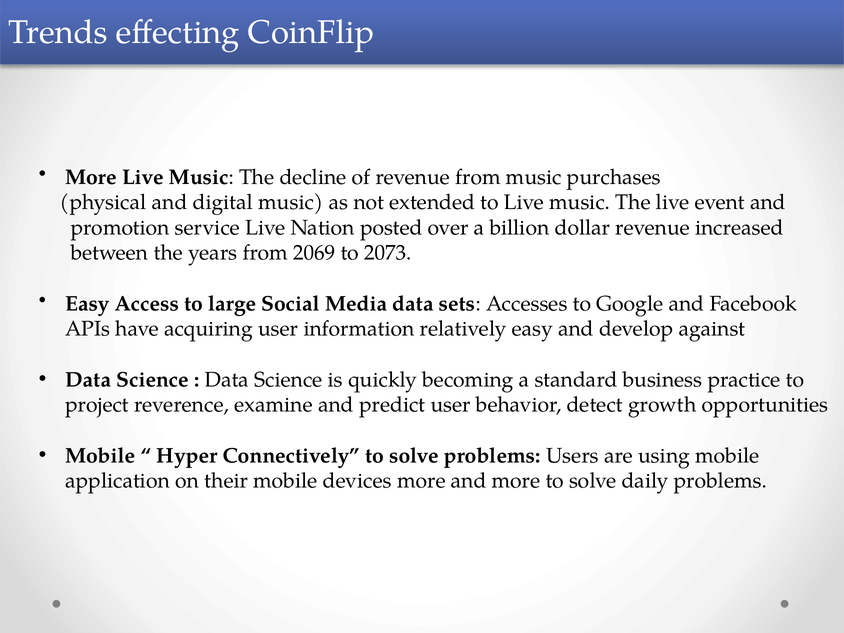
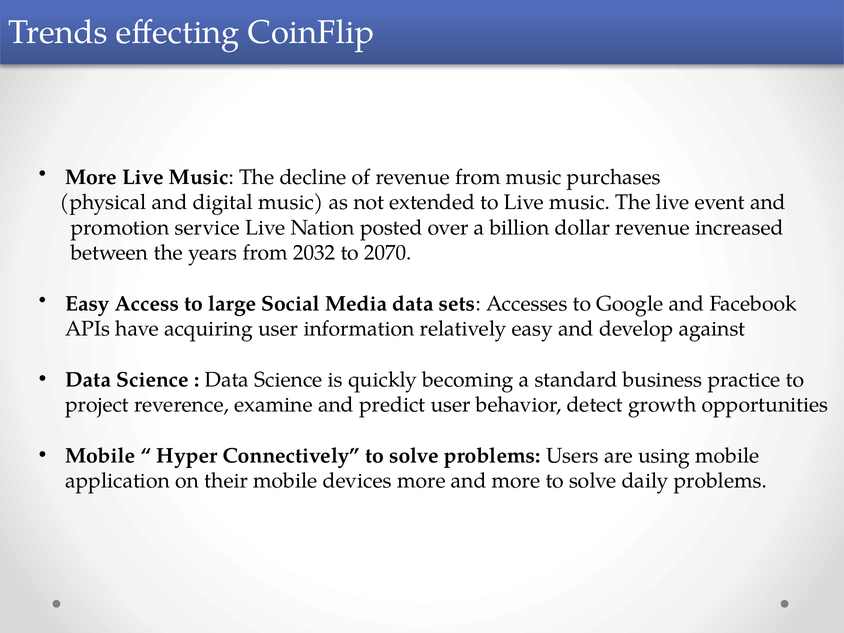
2069: 2069 -> 2032
2073: 2073 -> 2070
